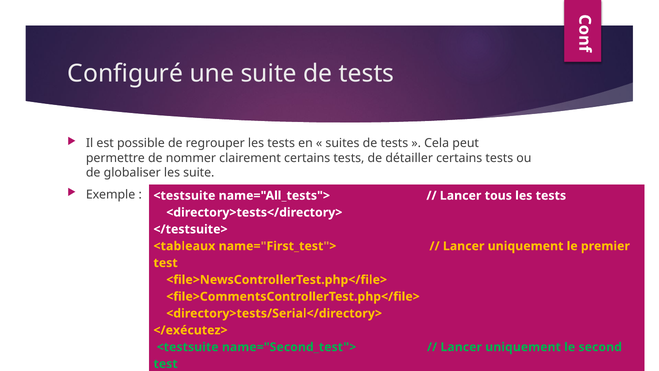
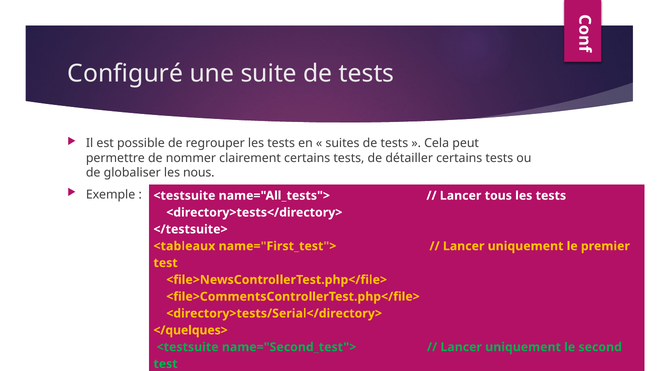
les suite: suite -> nous
</exécutez>: </exécutez> -> </quelques>
